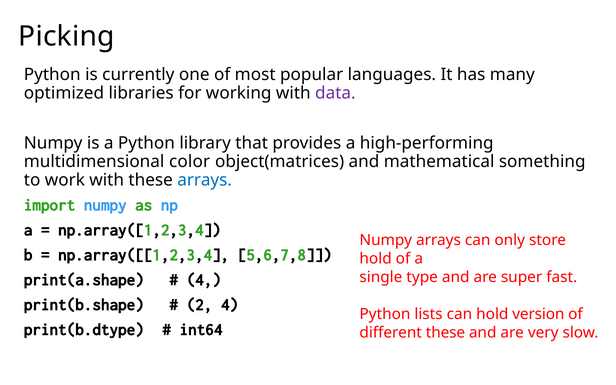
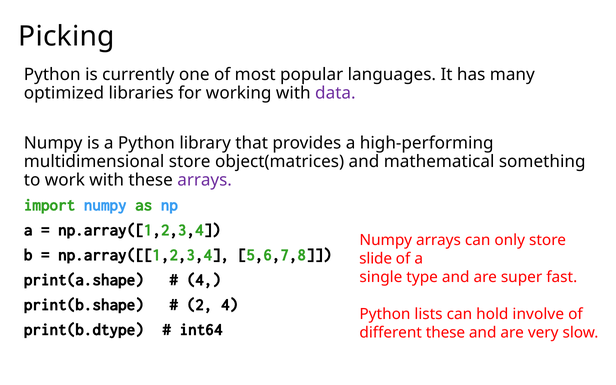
multidimensional color: color -> store
arrays at (205, 180) colour: blue -> purple
hold at (376, 259): hold -> slide
version: version -> involve
